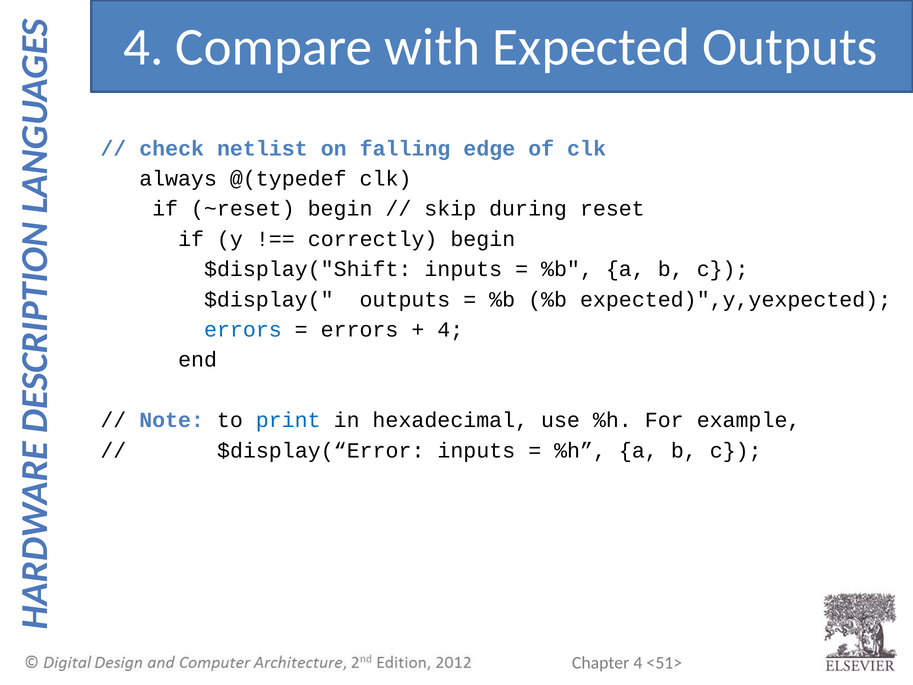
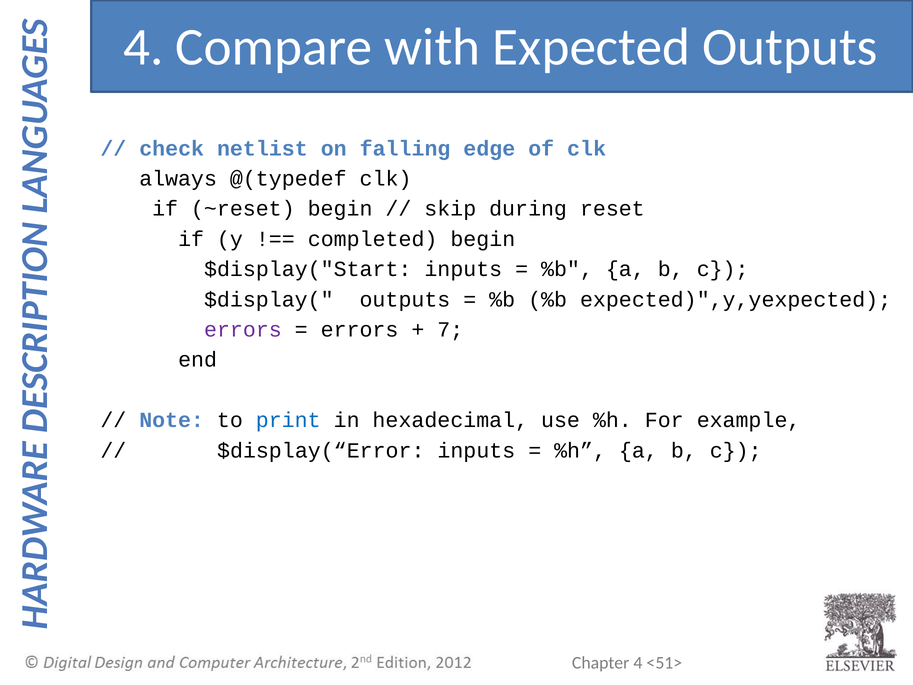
correctly: correctly -> completed
$display("Shift: $display("Shift -> $display("Start
errors at (243, 330) colour: blue -> purple
4 at (450, 330): 4 -> 7
